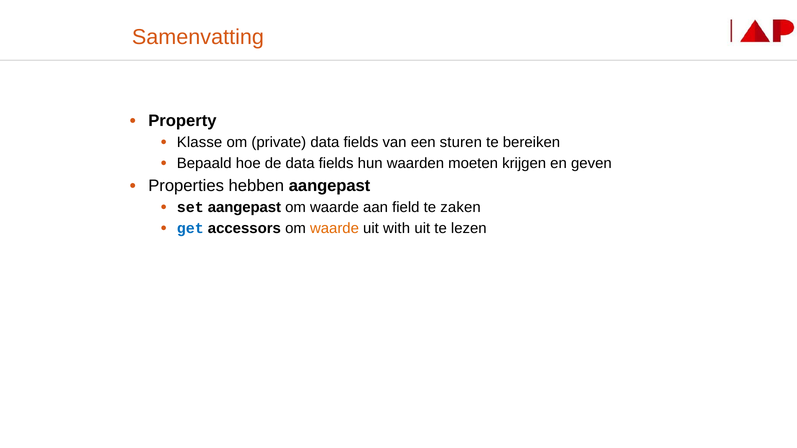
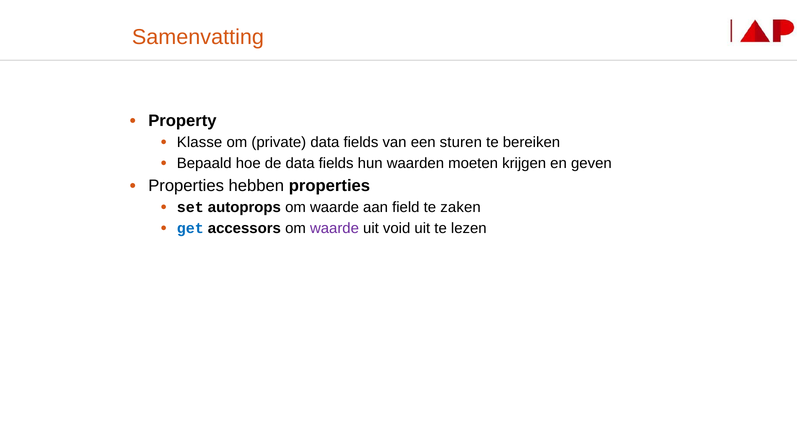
hebben aangepast: aangepast -> properties
set aangepast: aangepast -> autoprops
waarde at (334, 229) colour: orange -> purple
with: with -> void
